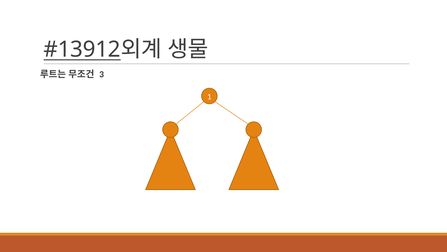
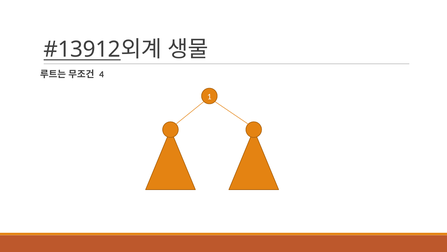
3: 3 -> 4
